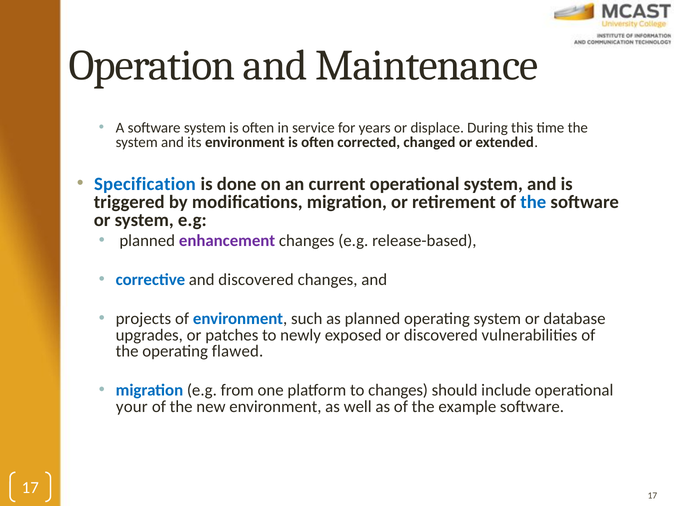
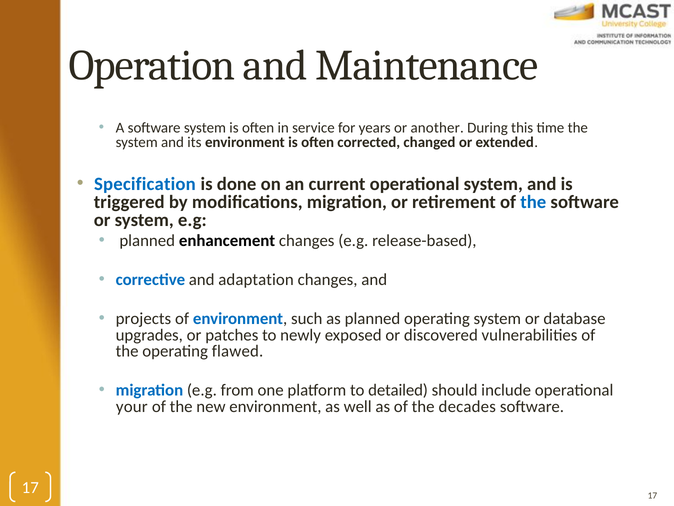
displace: displace -> another
enhancement colour: purple -> black
and discovered: discovered -> adaptation
to changes: changes -> detailed
example: example -> decades
